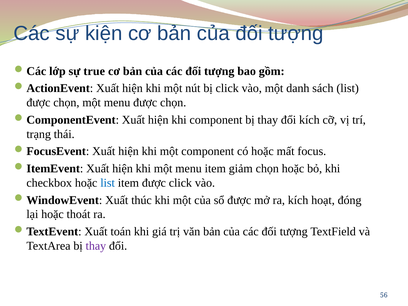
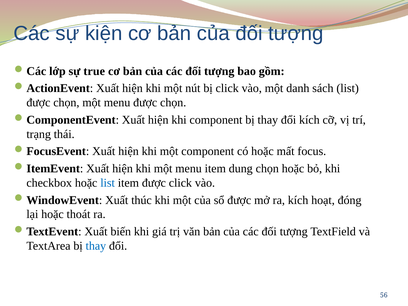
giảm: giảm -> dung
toán: toán -> biến
thay at (96, 246) colour: purple -> blue
